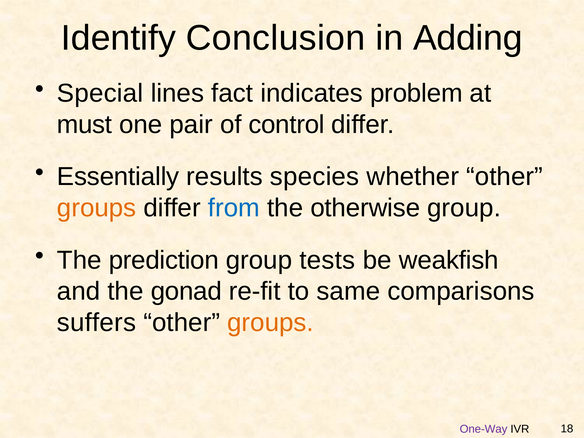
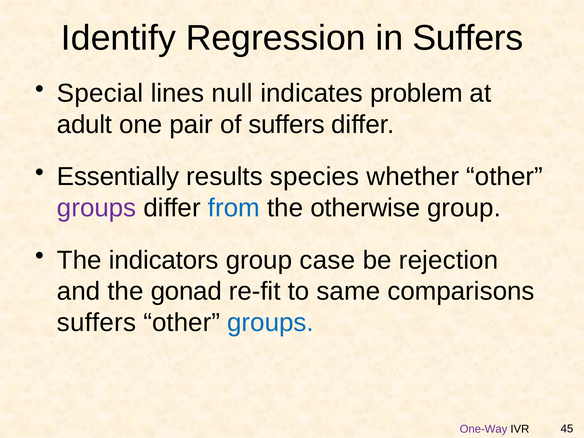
Conclusion: Conclusion -> Regression
in Adding: Adding -> Suffers
fact: fact -> null
must: must -> adult
of control: control -> suffers
groups at (97, 208) colour: orange -> purple
prediction: prediction -> indicators
tests: tests -> case
weakfish: weakfish -> rejection
groups at (270, 322) colour: orange -> blue
18: 18 -> 45
